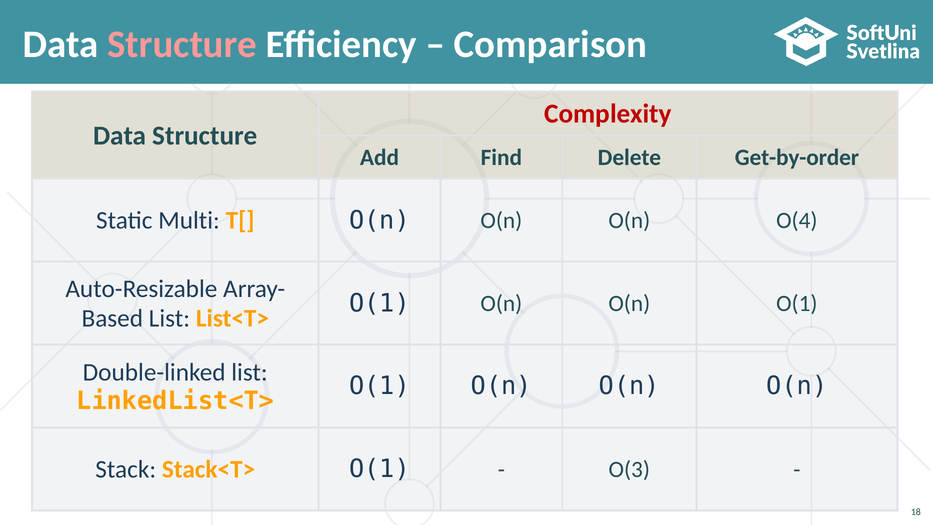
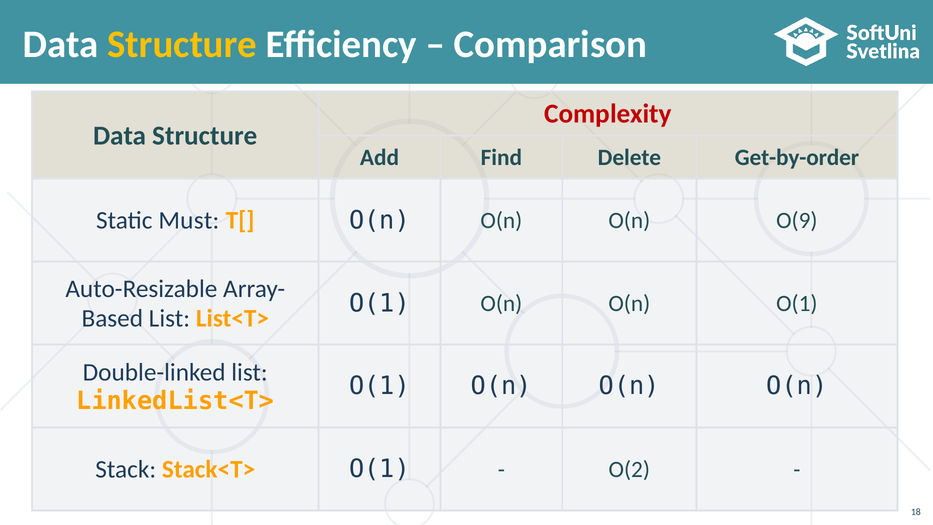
Structure at (182, 44) colour: pink -> yellow
Multi: Multi -> Must
O(4: O(4 -> O(9
O(3: O(3 -> O(2
